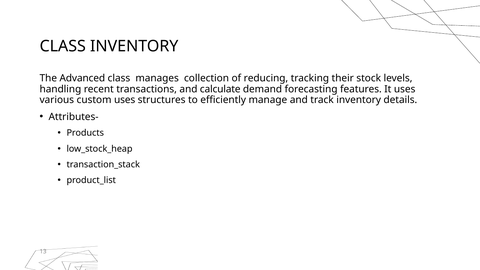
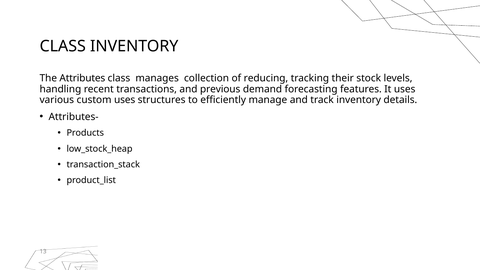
Advanced: Advanced -> Attributes
calculate: calculate -> previous
